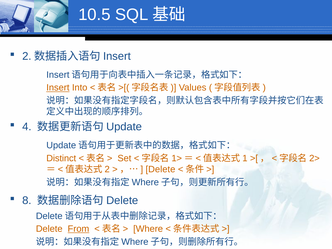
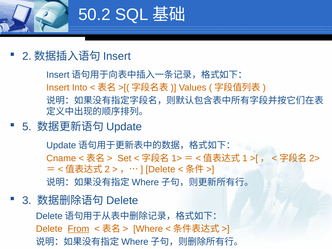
10.5: 10.5 -> 50.2
Insert underline: present -> none
4: 4 -> 5
Distinct: Distinct -> Cname
8: 8 -> 3
